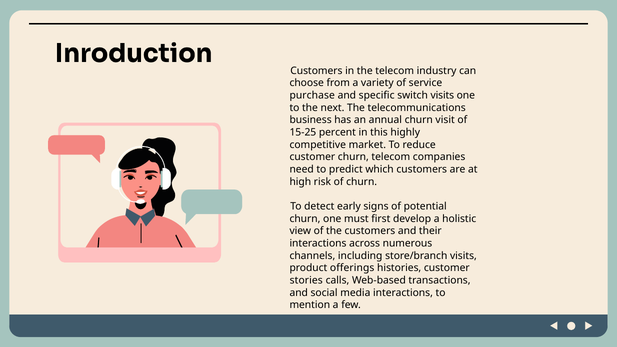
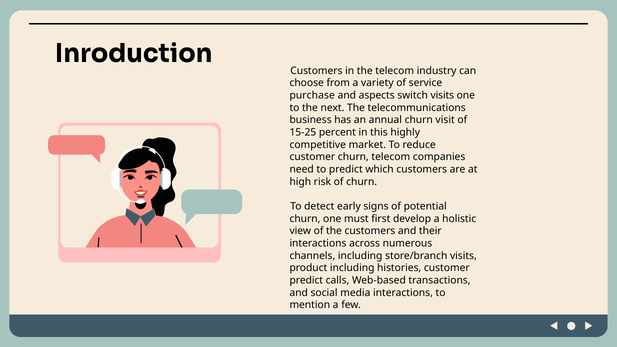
specific: specific -> aspects
product offerings: offerings -> including
stories at (306, 280): stories -> predict
